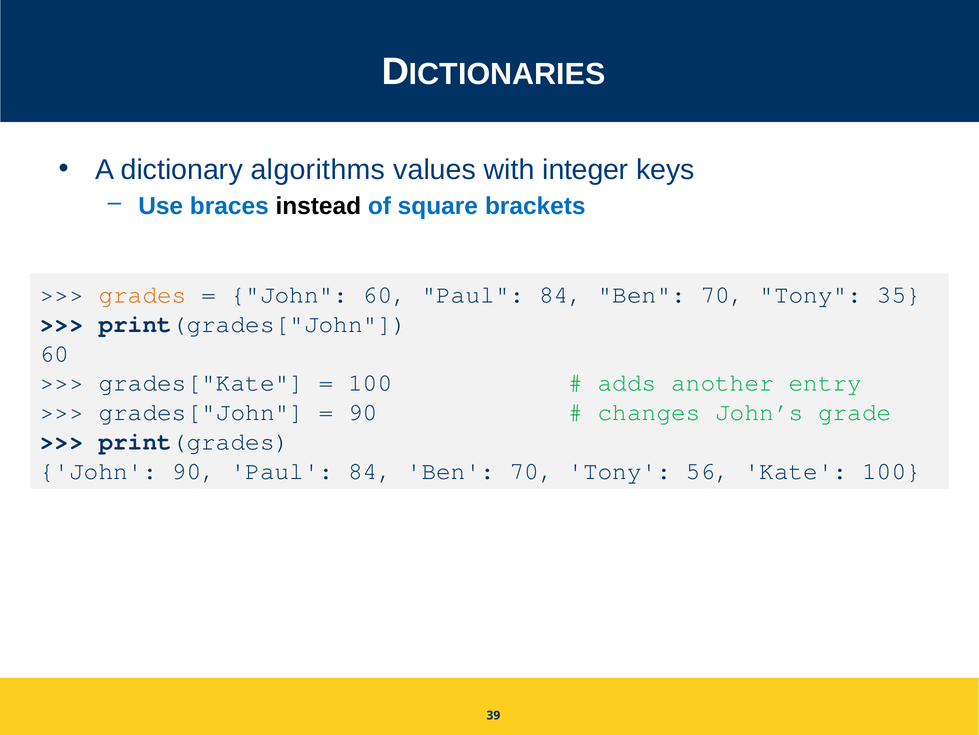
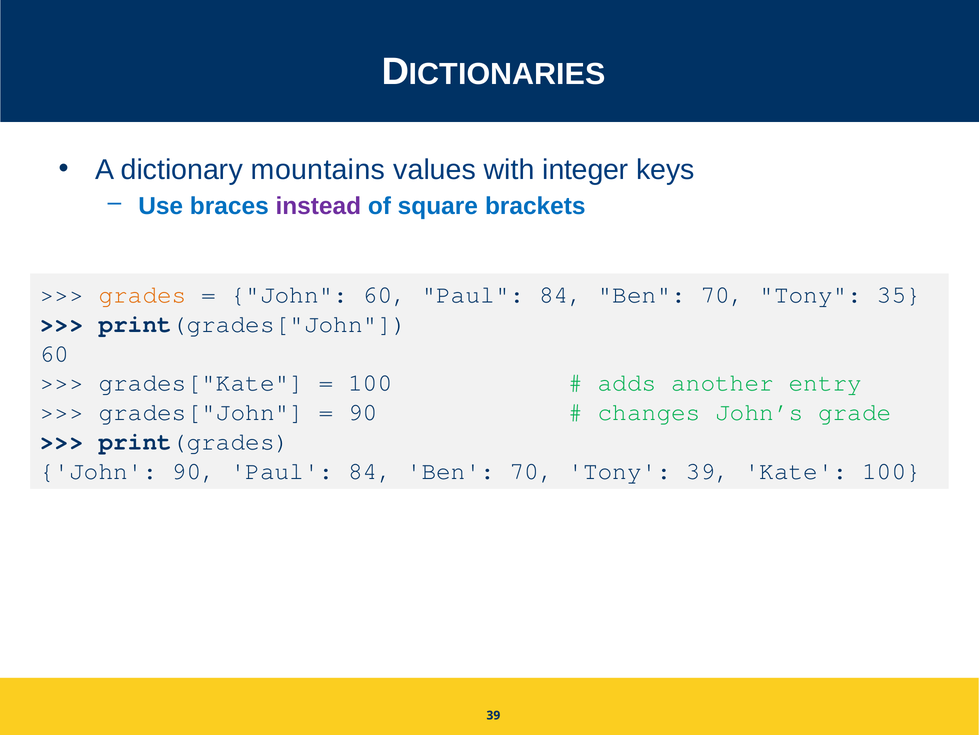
algorithms: algorithms -> mountains
instead colour: black -> purple
Tony 56: 56 -> 39
